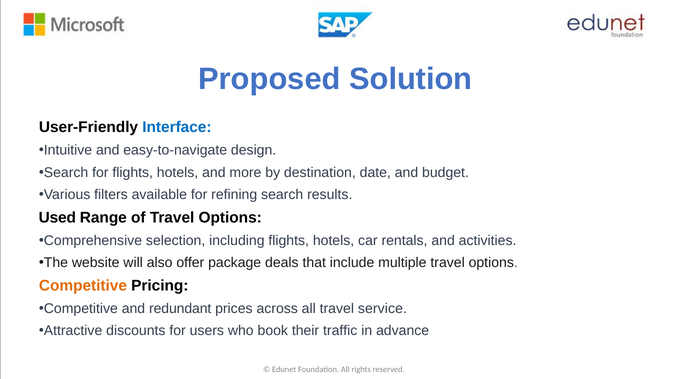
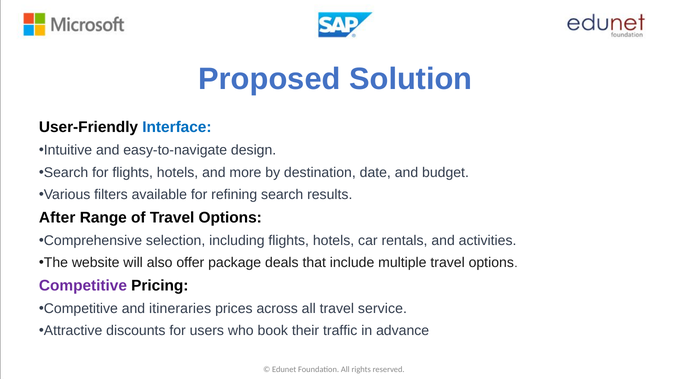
Used: Used -> After
Competitive at (83, 285) colour: orange -> purple
redundant: redundant -> itineraries
